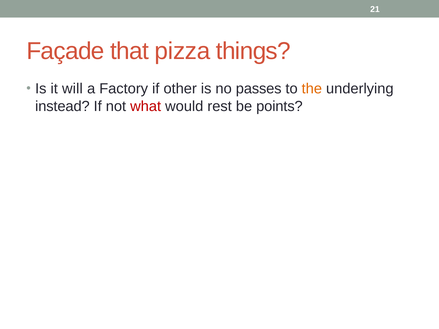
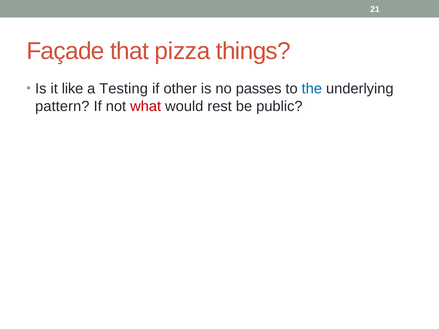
will: will -> like
Factory: Factory -> Testing
the colour: orange -> blue
instead: instead -> pattern
points: points -> public
